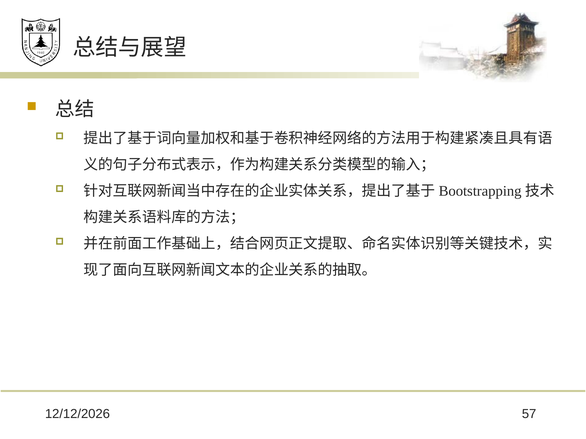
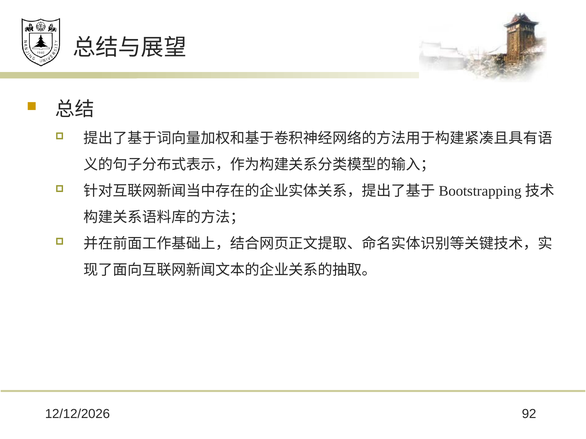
57: 57 -> 92
